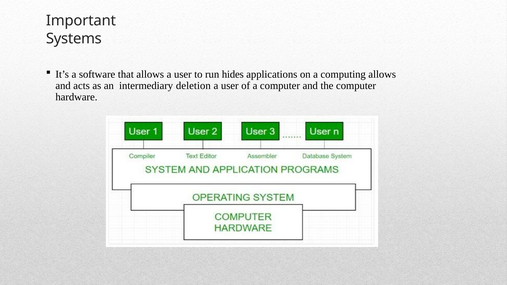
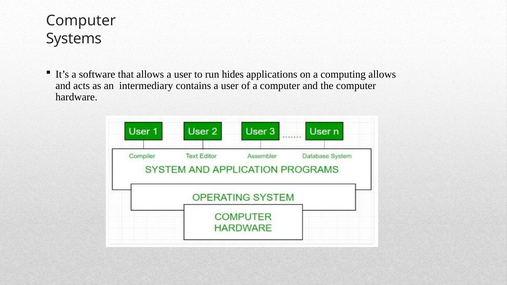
Important at (81, 21): Important -> Computer
deletion: deletion -> contains
